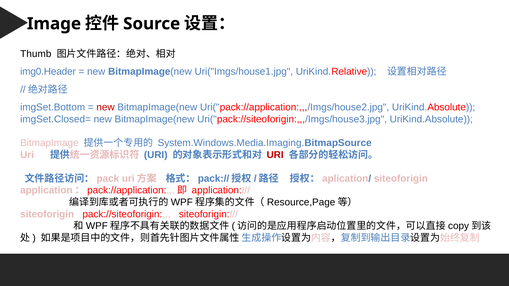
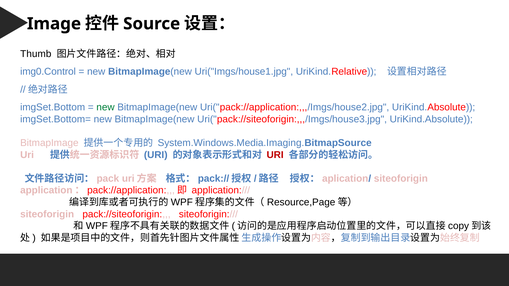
img0.Header: img0.Header -> img0.Control
new at (105, 107) colour: red -> green
imgSet.Closed=: imgSet.Closed= -> imgSet.Bottom=
